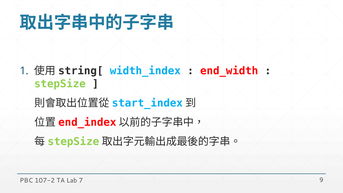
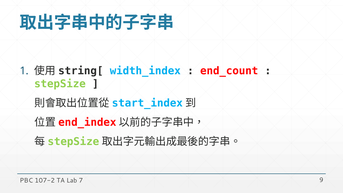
end_width: end_width -> end_count
